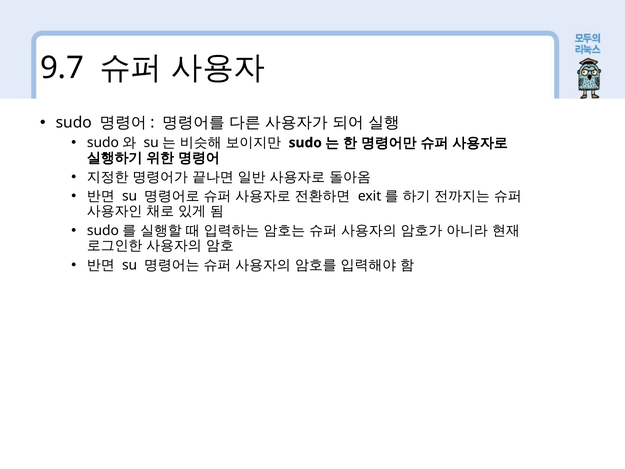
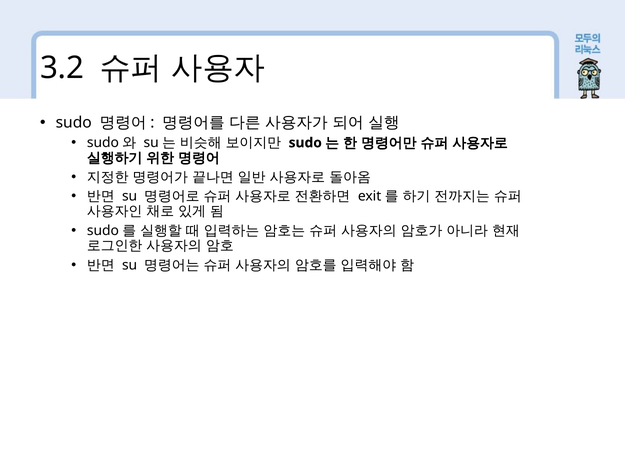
9.7: 9.7 -> 3.2
